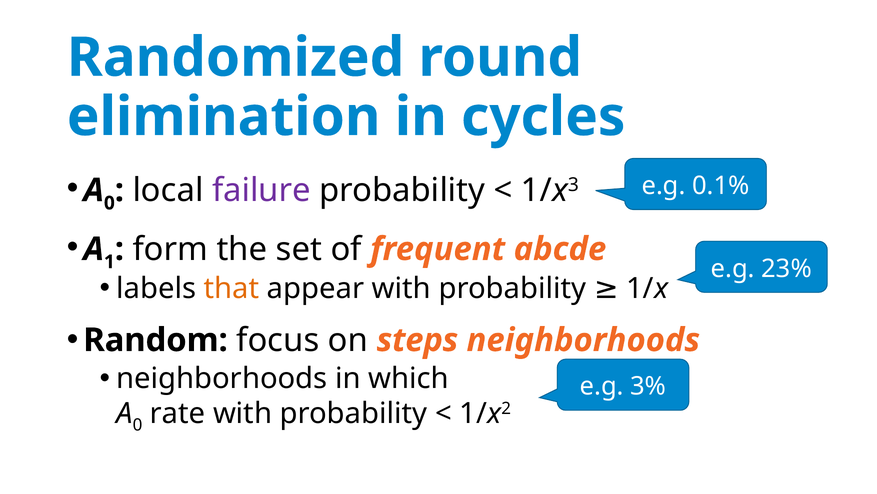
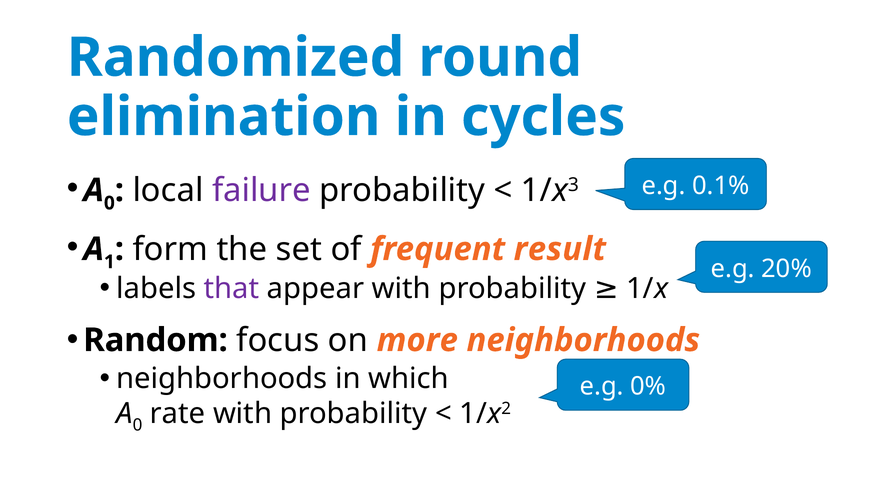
abcde: abcde -> result
23%: 23% -> 20%
that colour: orange -> purple
steps: steps -> more
3%: 3% -> 0%
